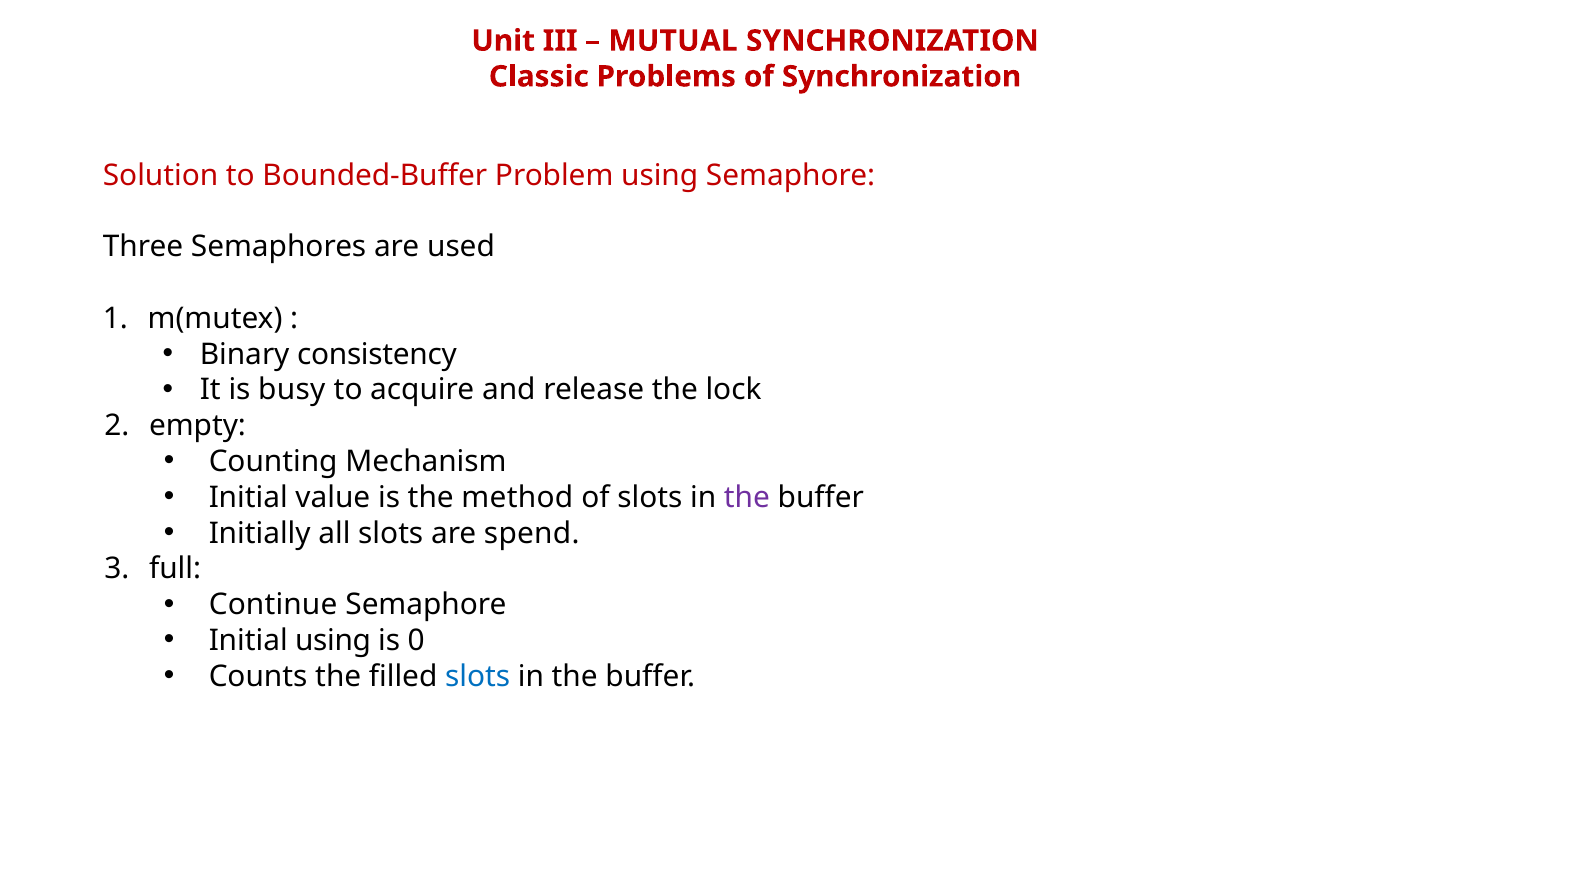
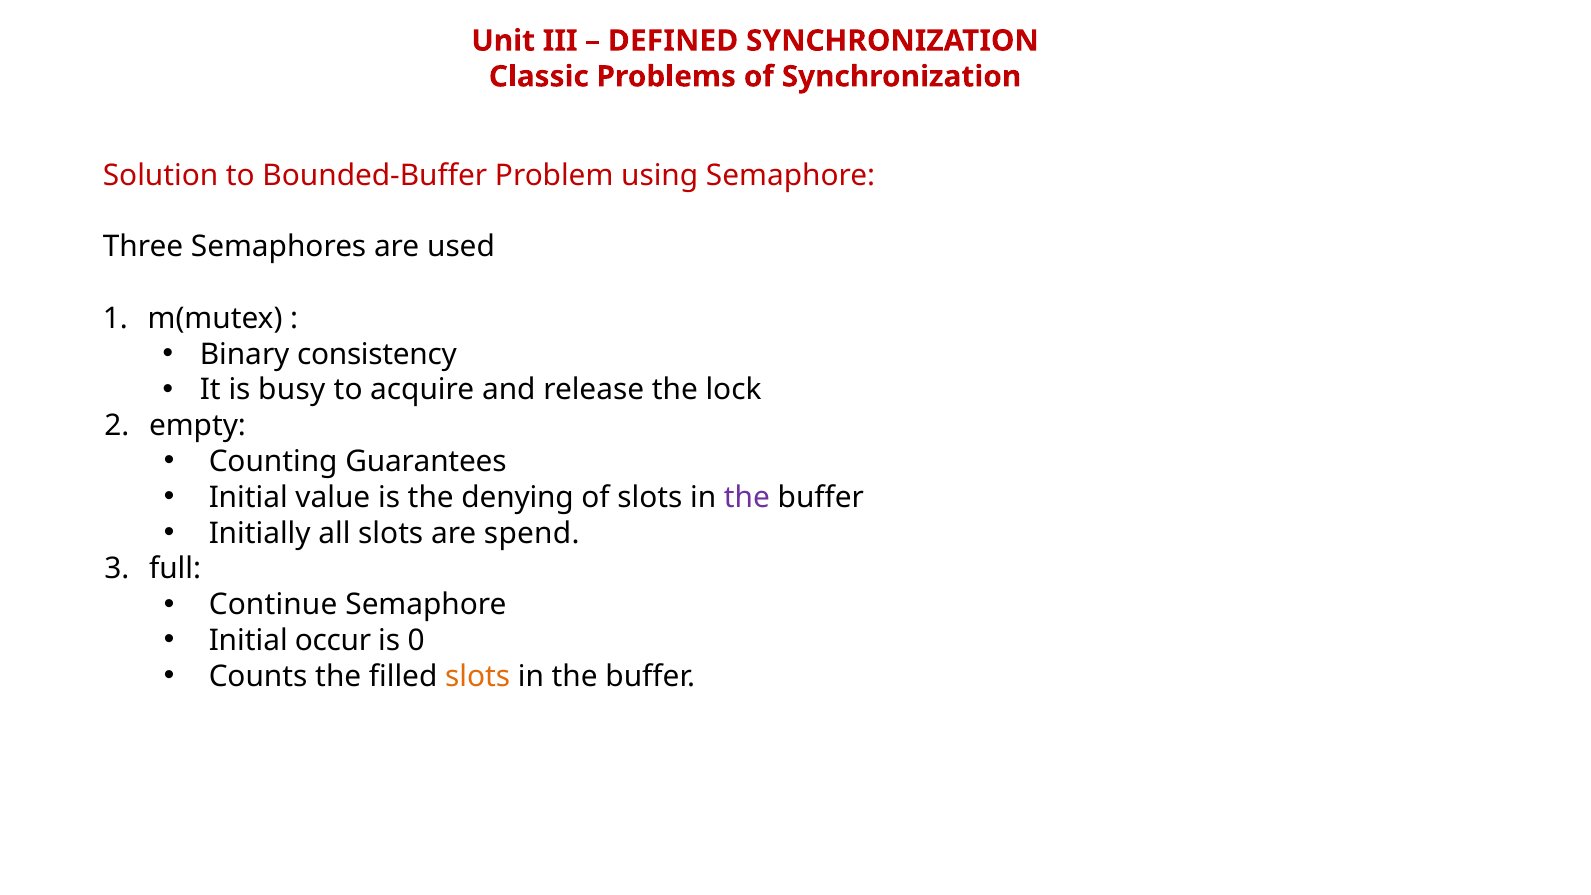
MUTUAL: MUTUAL -> DEFINED
Mechanism: Mechanism -> Guarantees
method: method -> denying
Initial using: using -> occur
slots at (478, 676) colour: blue -> orange
